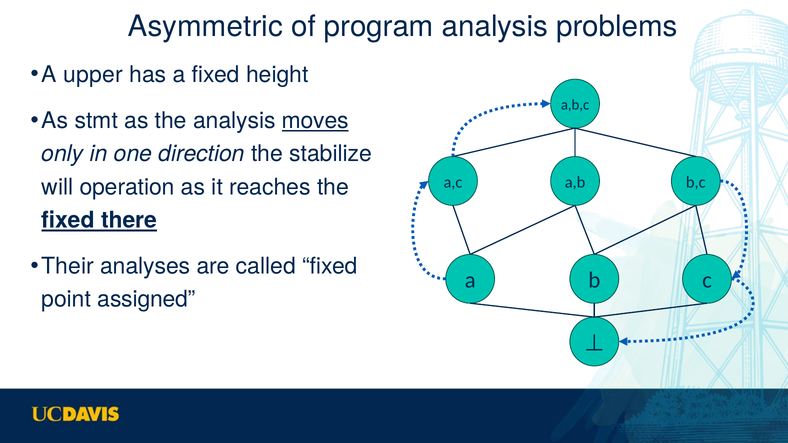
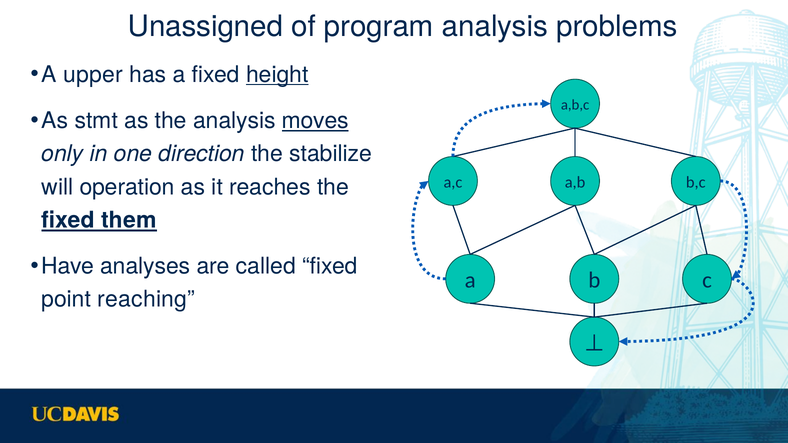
Asymmetric: Asymmetric -> Unassigned
height underline: none -> present
there: there -> them
Their: Their -> Have
assigned: assigned -> reaching
